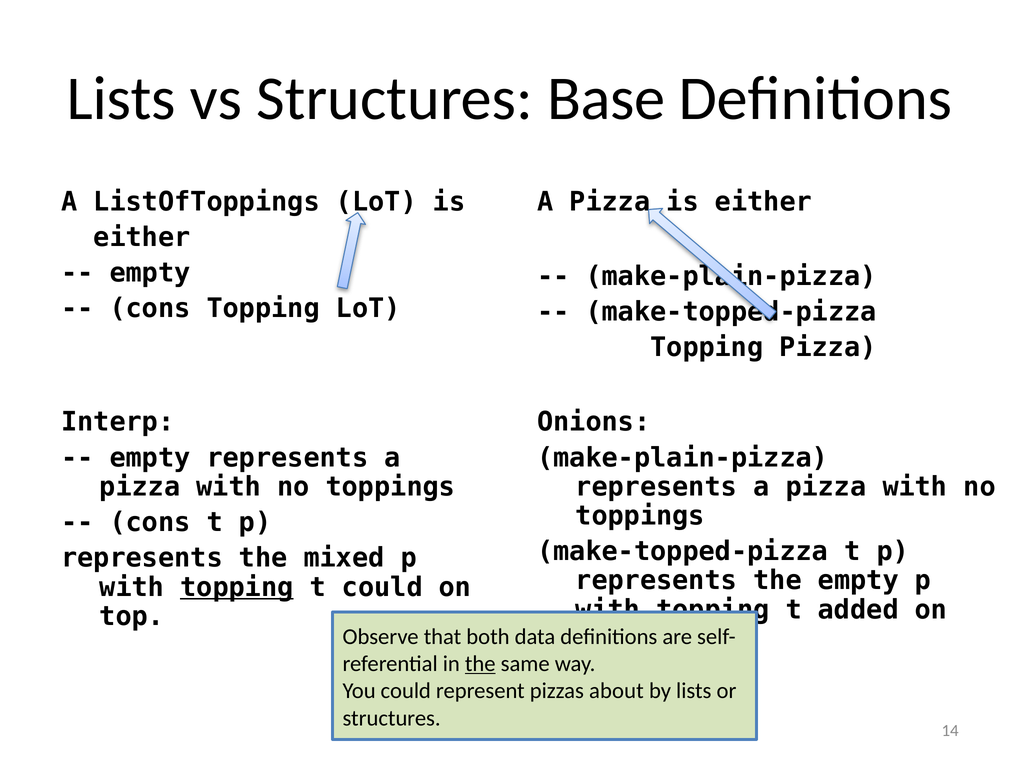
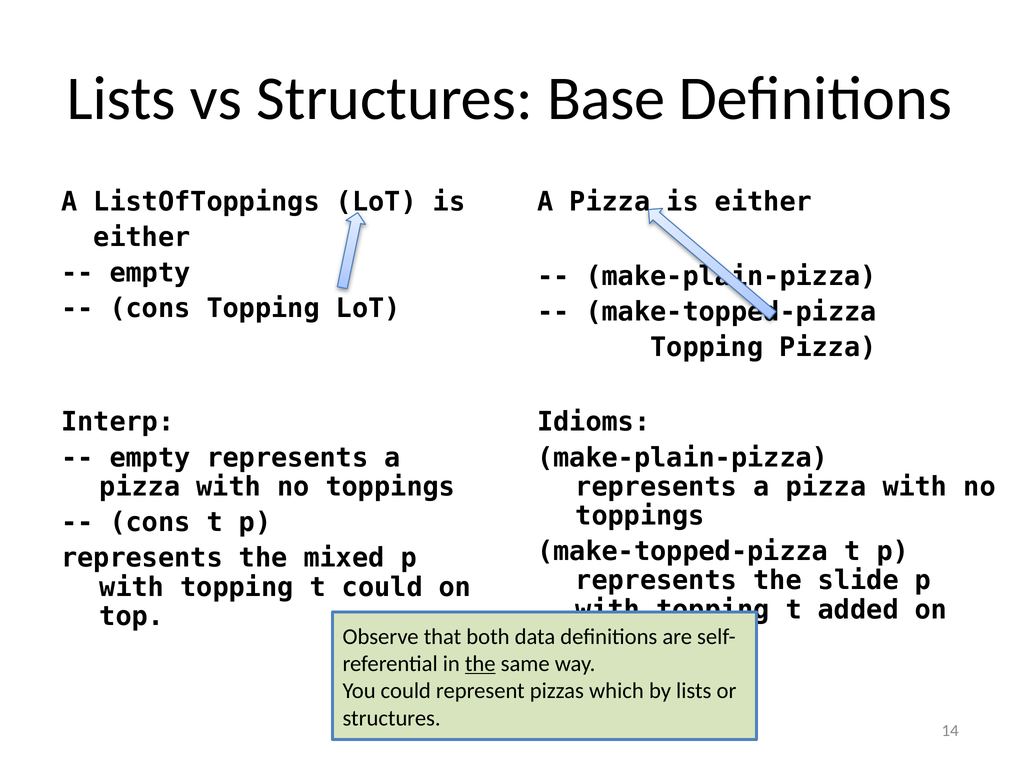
Onions: Onions -> Idioms
the empty: empty -> slide
topping at (237, 587) underline: present -> none
about: about -> which
